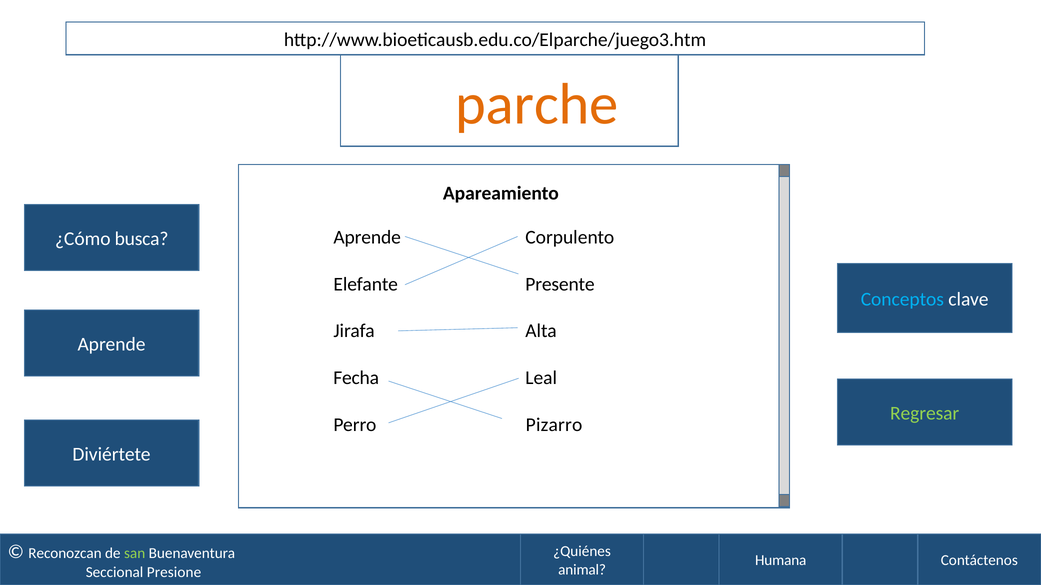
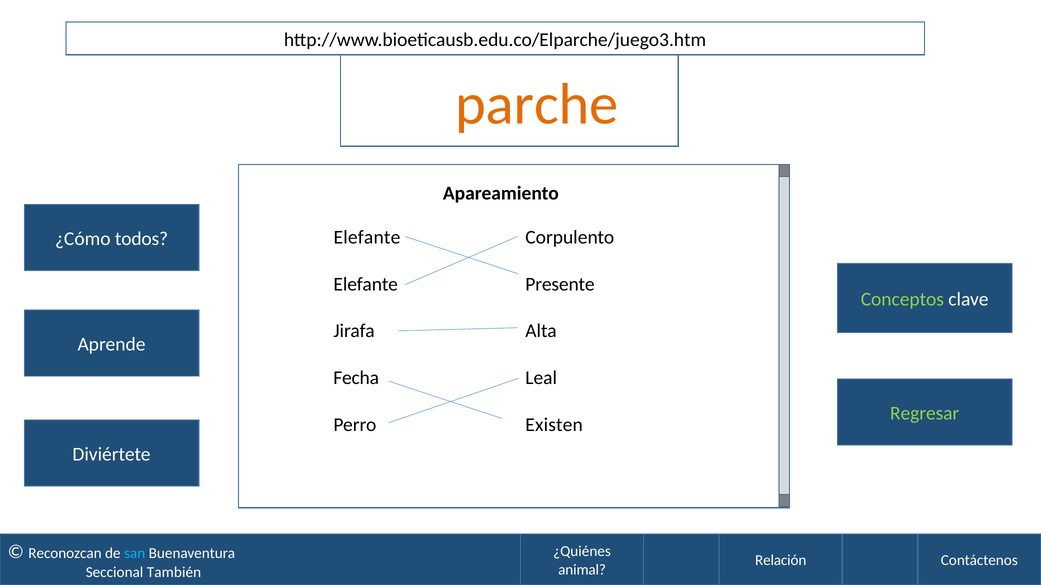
Aprende at (367, 238): Aprende -> Elefante
busca: busca -> todos
Conceptos colour: light blue -> light green
Pizarro: Pizarro -> Existen
san colour: light green -> light blue
Humana: Humana -> Relación
Presione: Presione -> También
